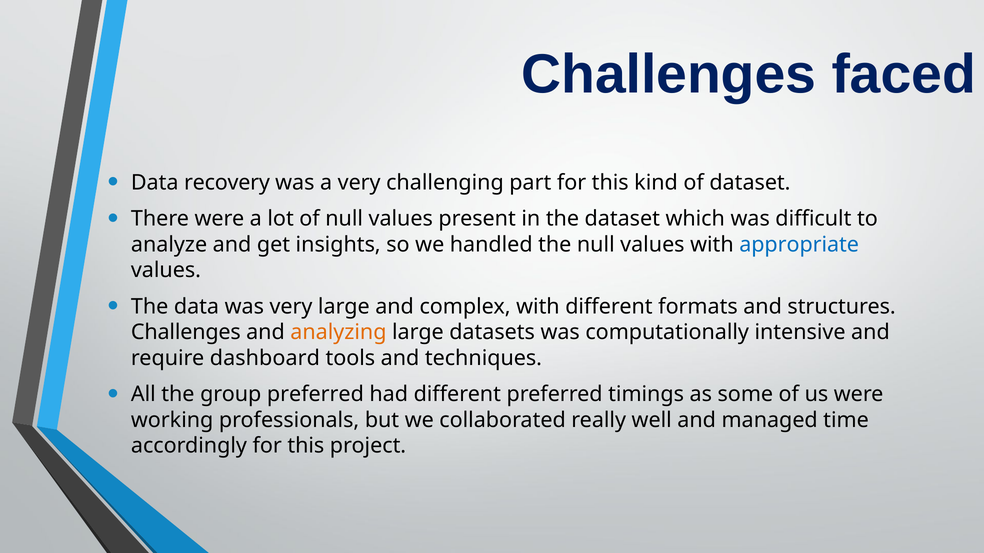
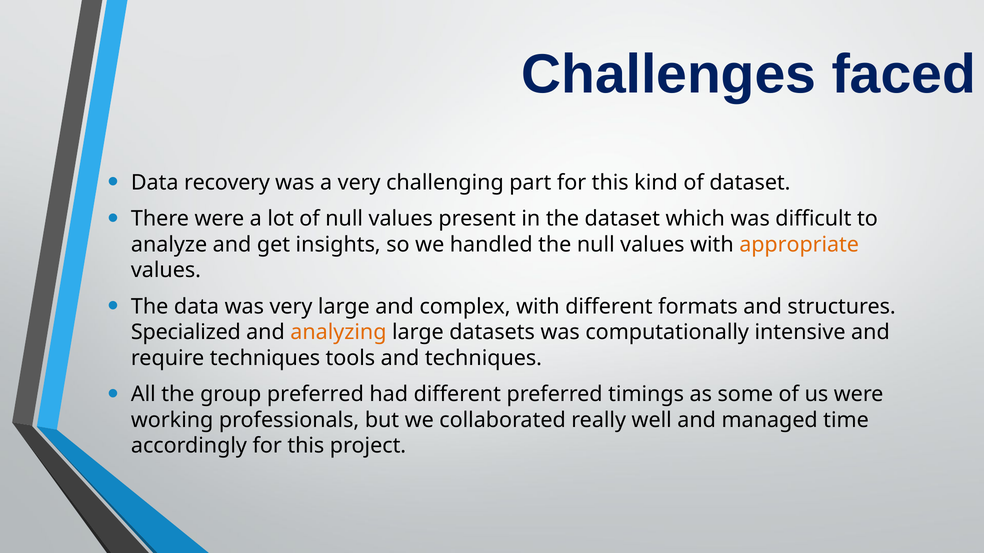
appropriate colour: blue -> orange
Challenges at (186, 333): Challenges -> Specialized
require dashboard: dashboard -> techniques
